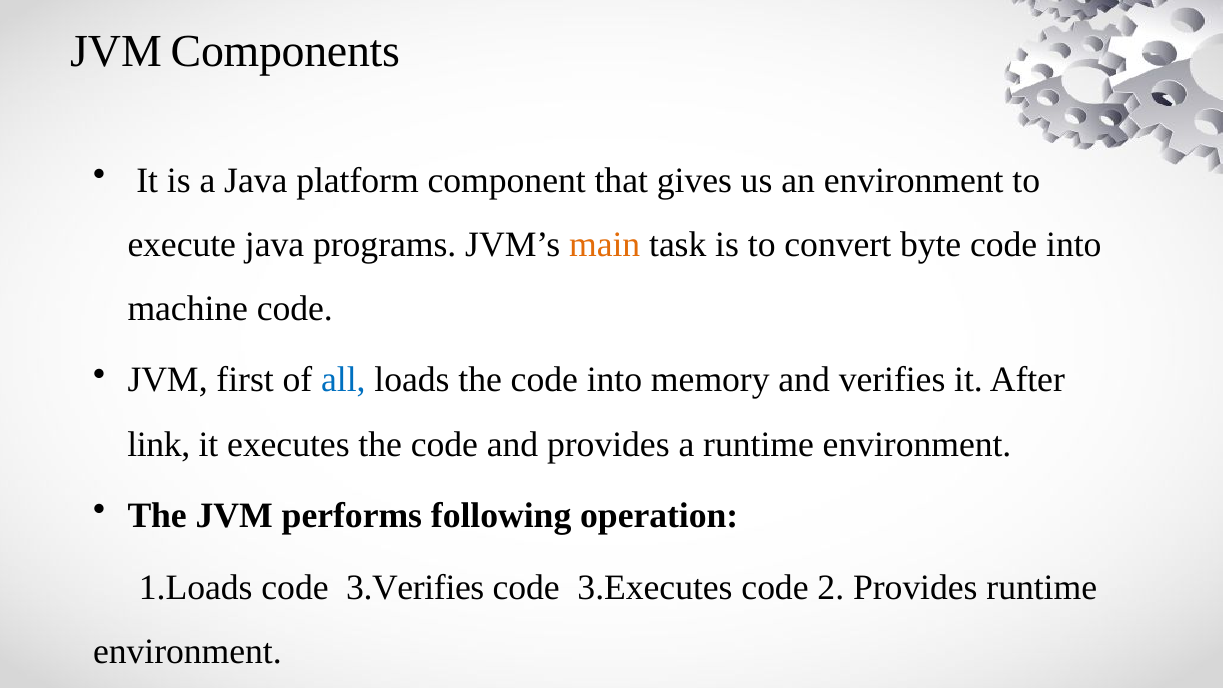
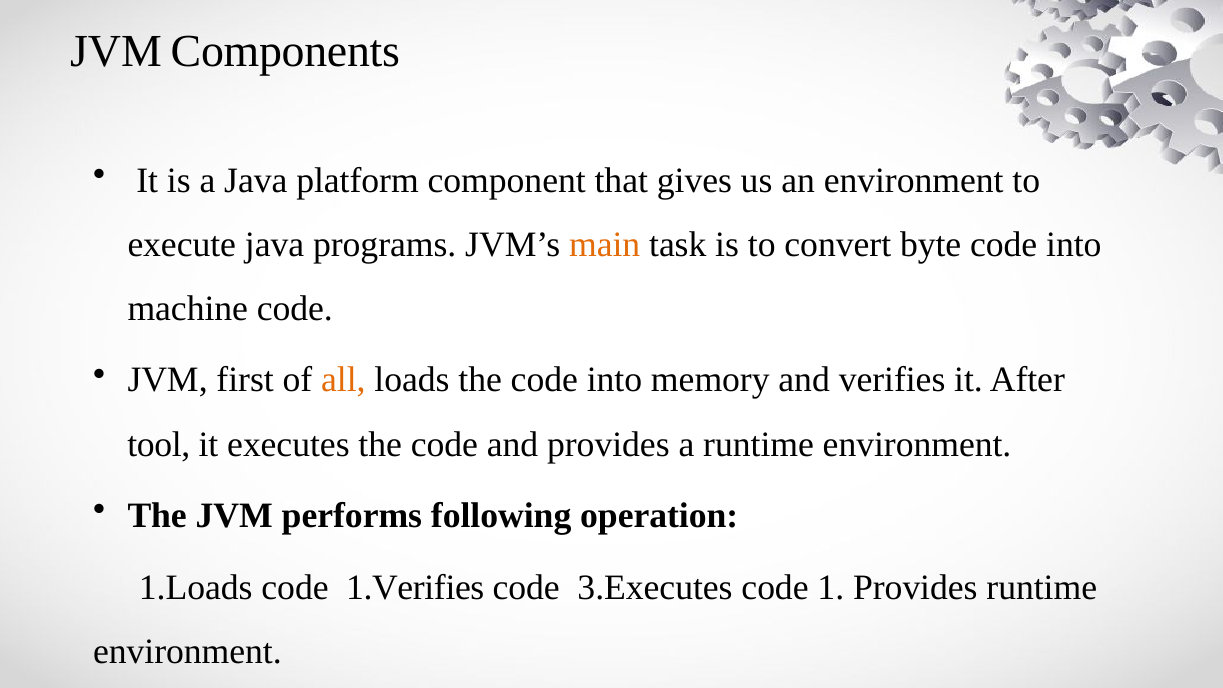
all colour: blue -> orange
link: link -> tool
3.Verifies: 3.Verifies -> 1.Verifies
2: 2 -> 1
